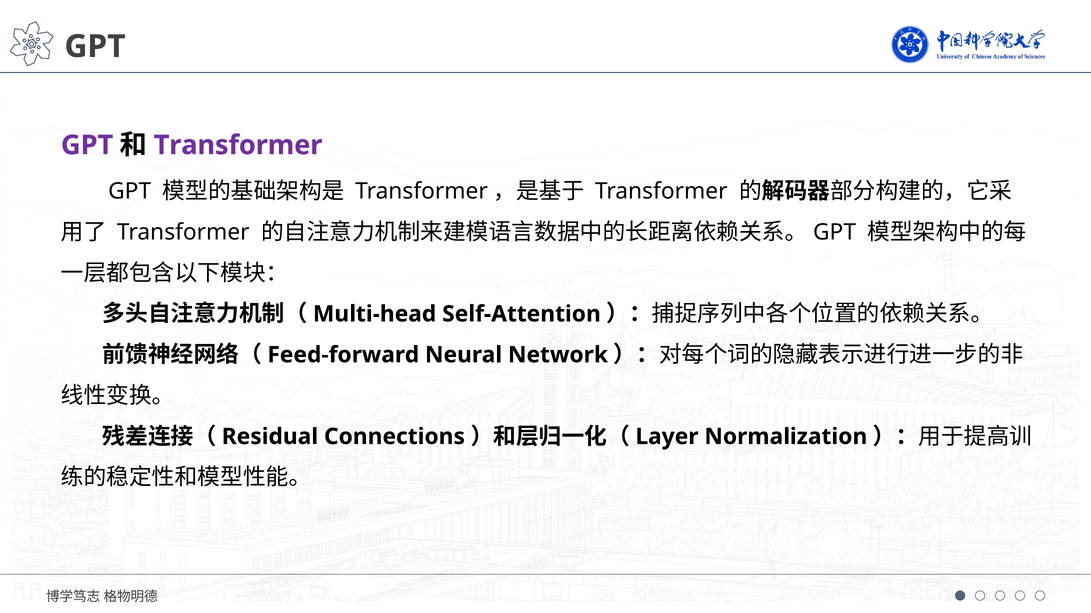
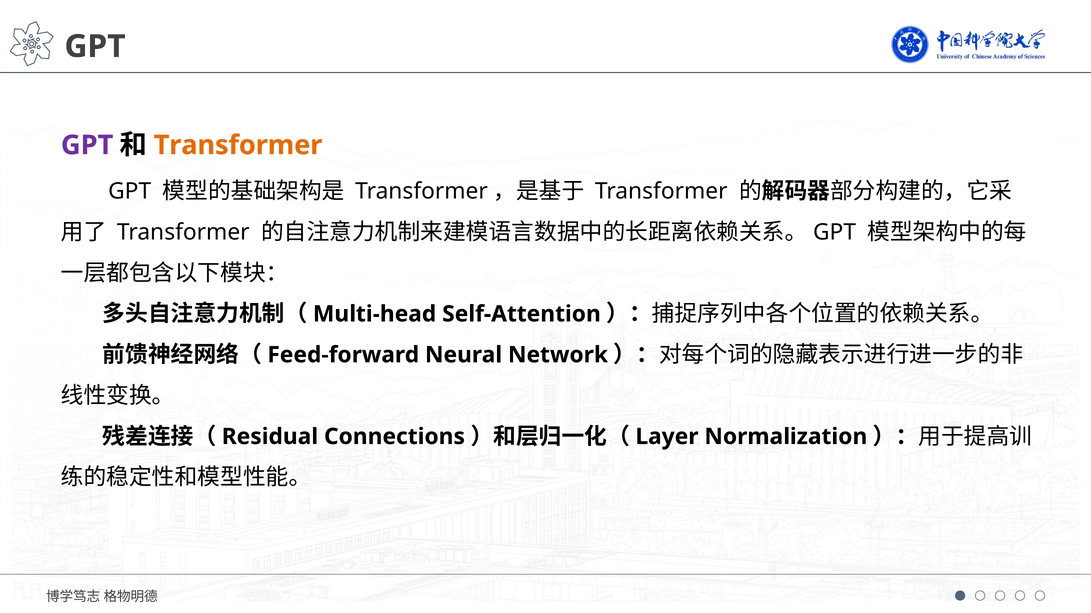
Transformer at (238, 145) colour: purple -> orange
